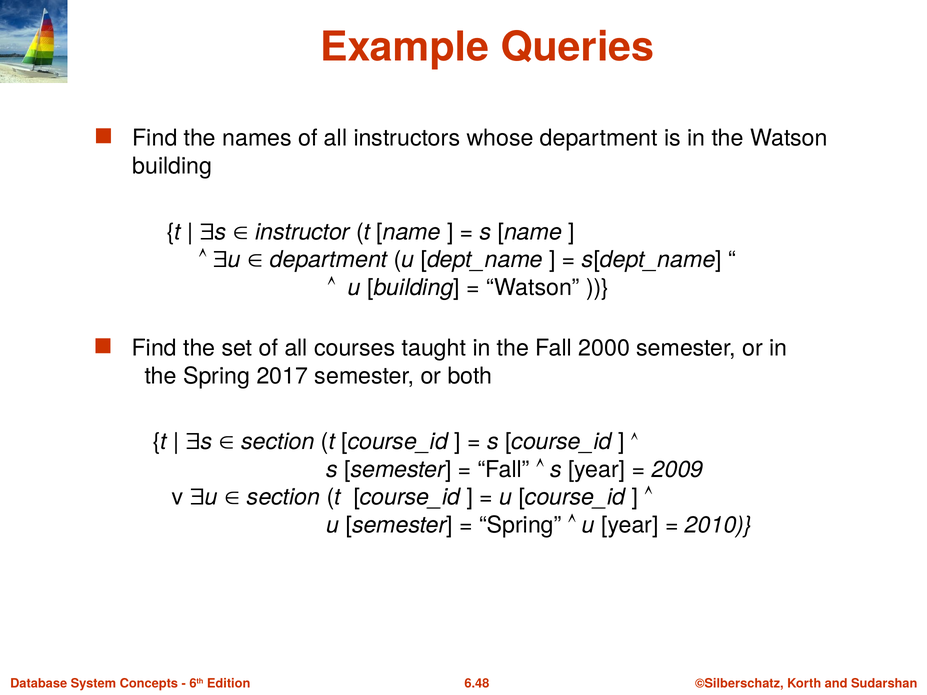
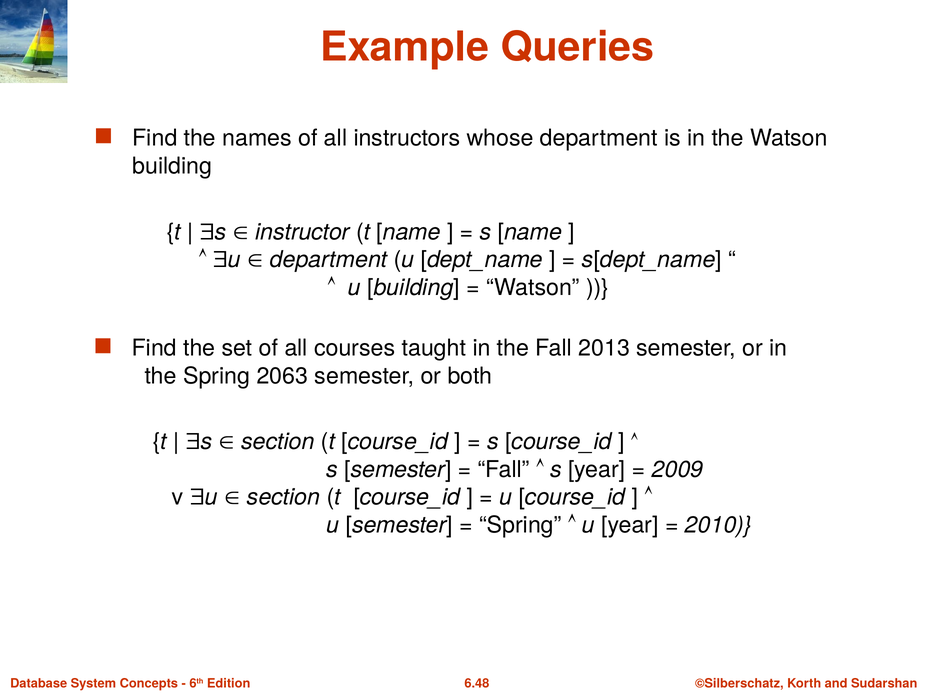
2000: 2000 -> 2013
2017: 2017 -> 2063
